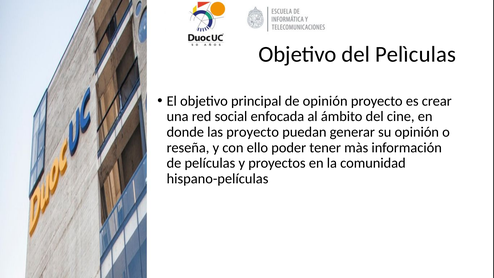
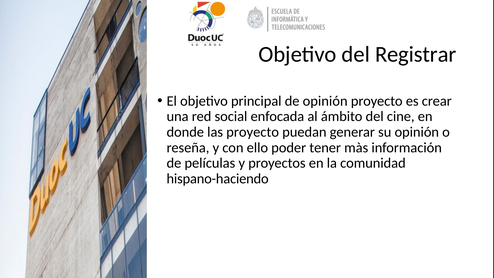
Pelìculas: Pelìculas -> Registrar
hispano-películas: hispano-películas -> hispano-haciendo
